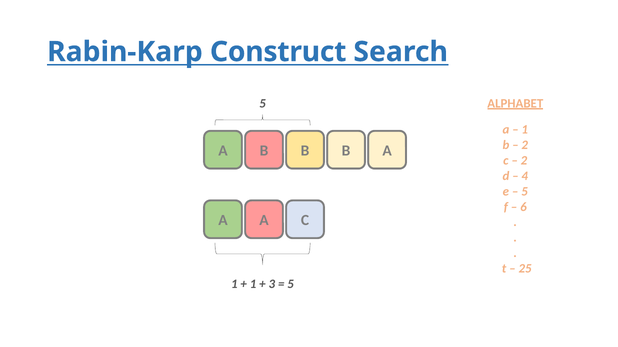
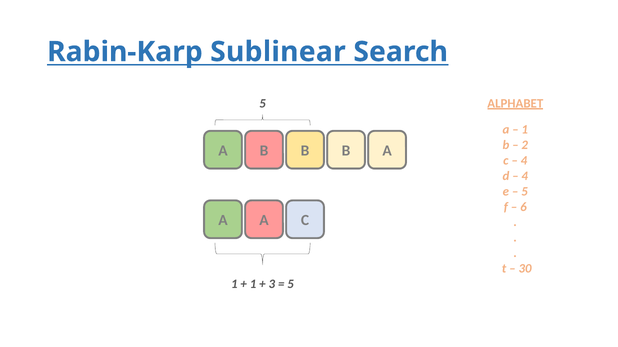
Construct: Construct -> Sublinear
2 at (524, 161): 2 -> 4
25: 25 -> 30
